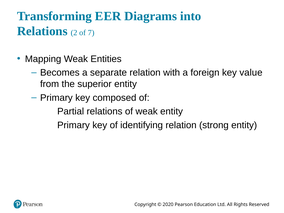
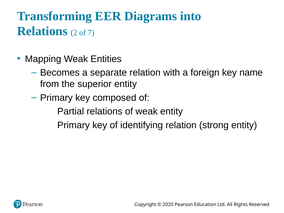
value: value -> name
